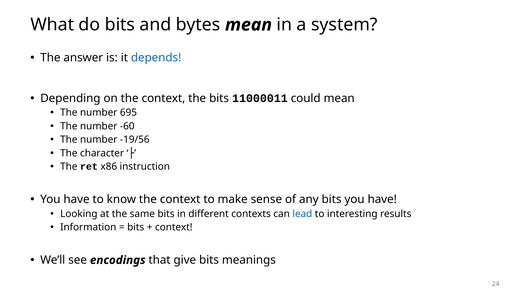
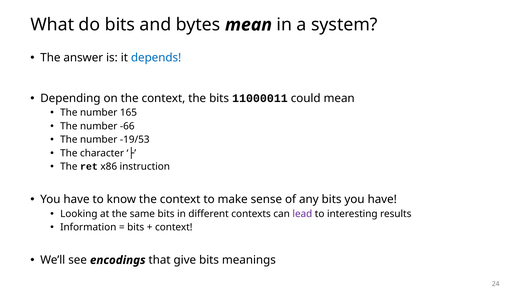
695: 695 -> 165
-60: -60 -> -66
-19/56: -19/56 -> -19/53
lead colour: blue -> purple
